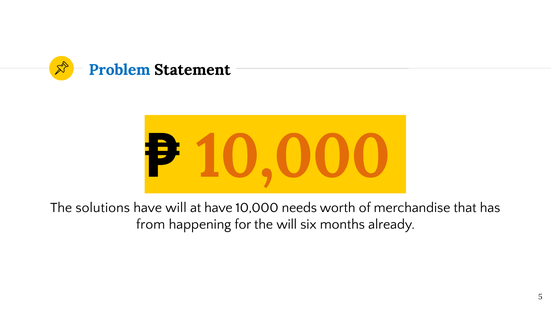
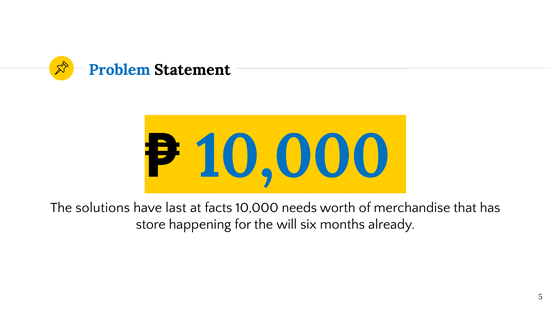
10,000 at (293, 156) colour: orange -> blue
have will: will -> last
at have: have -> facts
from: from -> store
